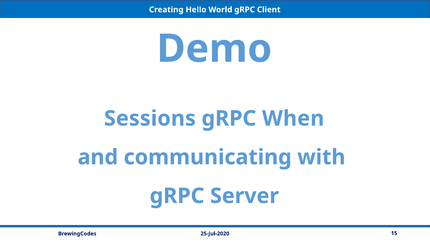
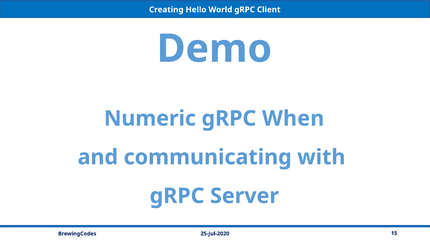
Sessions: Sessions -> Numeric
